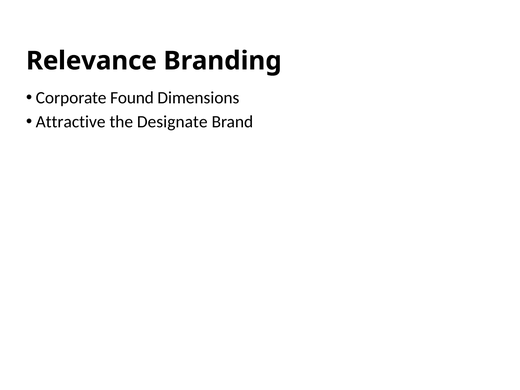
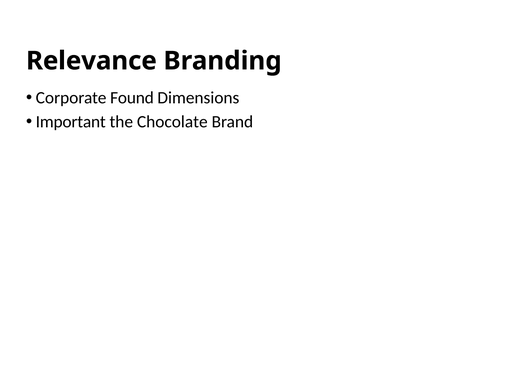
Attractive: Attractive -> Important
Designate: Designate -> Chocolate
